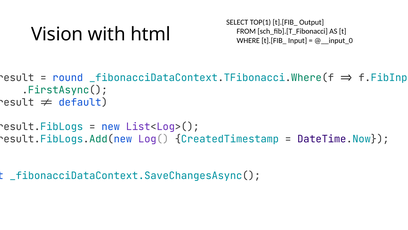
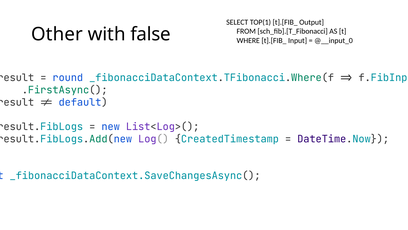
Vision: Vision -> Other
html: html -> false
